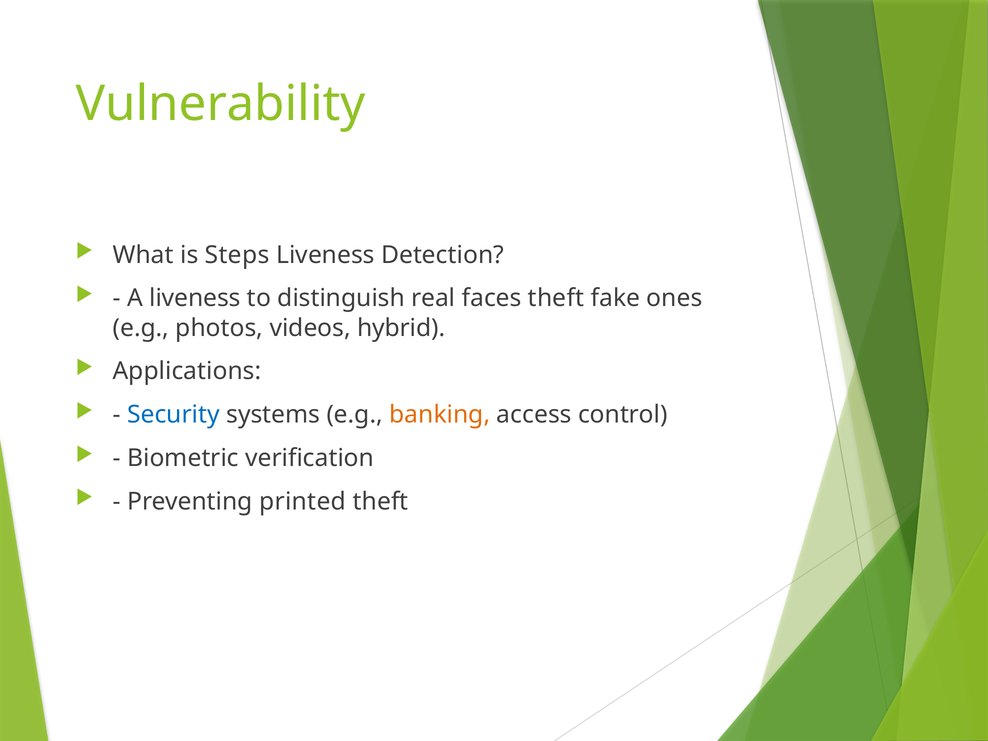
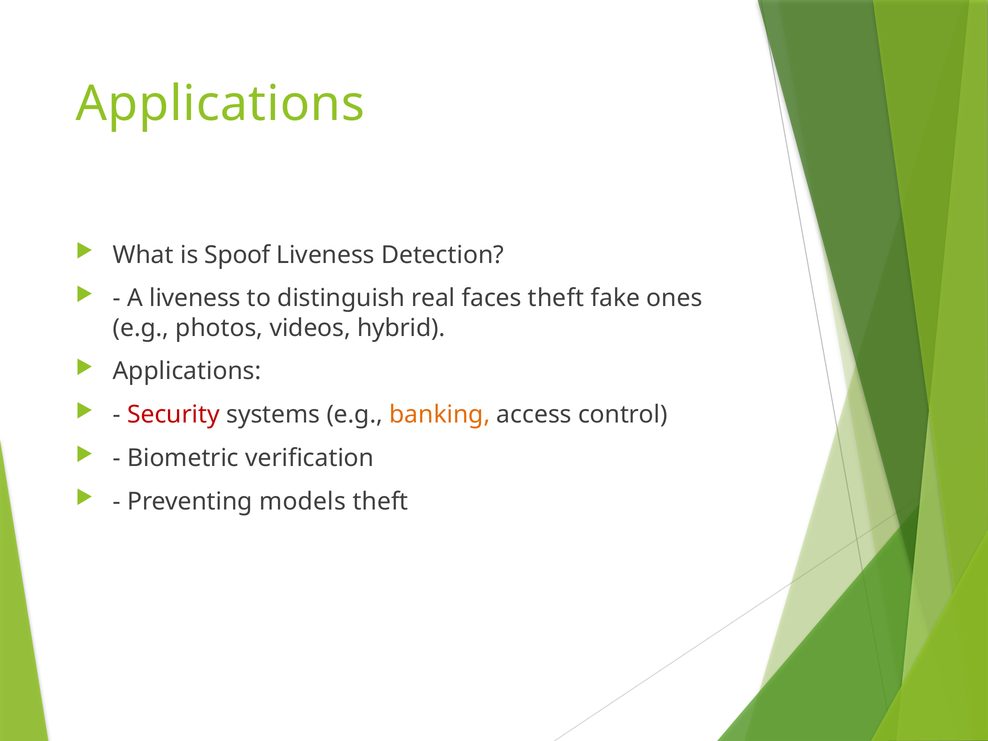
Vulnerability at (221, 104): Vulnerability -> Applications
Steps: Steps -> Spoof
Security colour: blue -> red
printed: printed -> models
